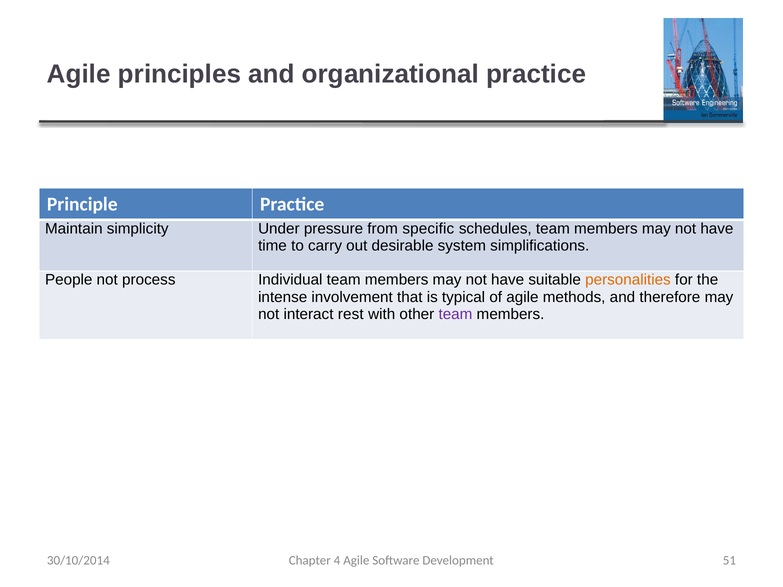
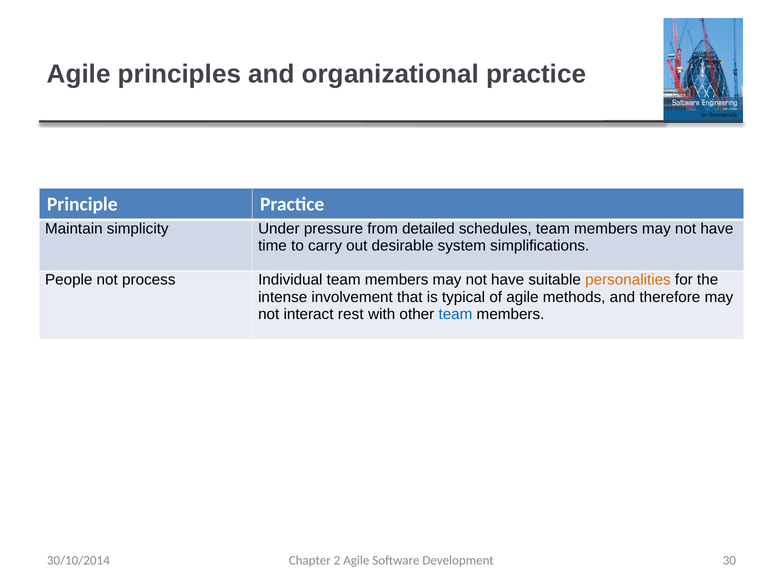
specific: specific -> detailed
team at (455, 314) colour: purple -> blue
4: 4 -> 2
51: 51 -> 30
